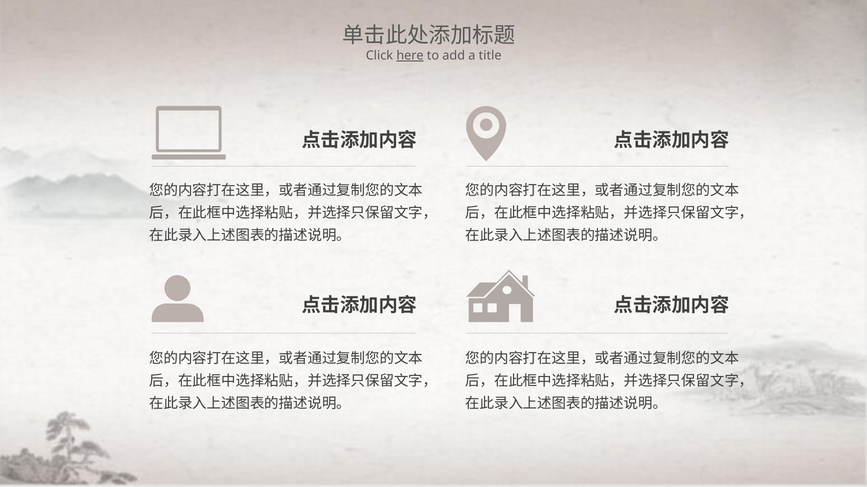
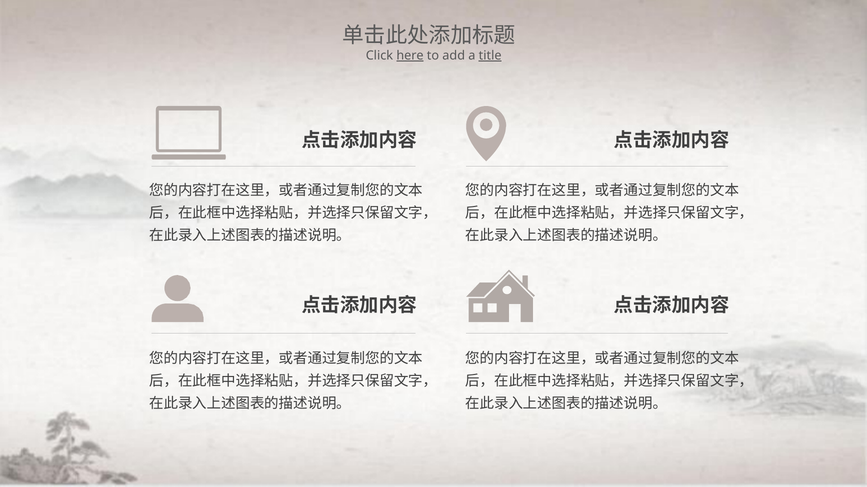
title underline: none -> present
